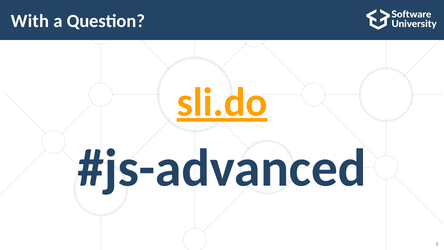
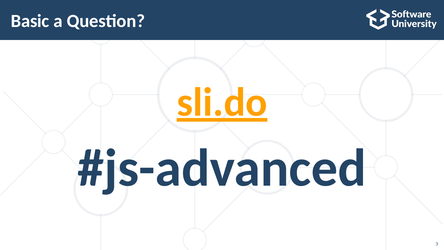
With: With -> Basic
